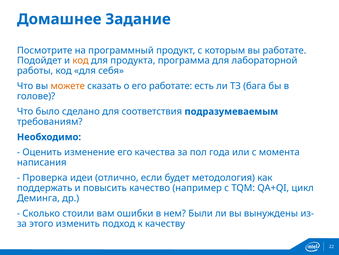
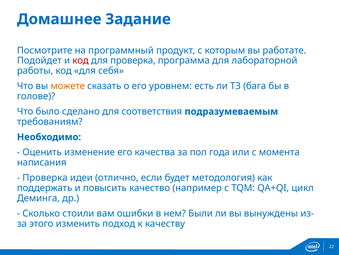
код at (81, 60) colour: orange -> red
для продукта: продукта -> проверка
его работате: работате -> уровнем
